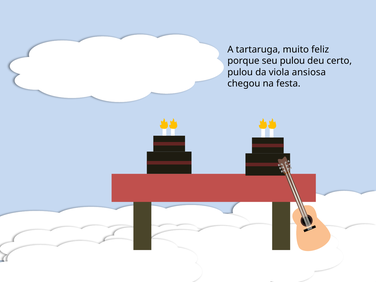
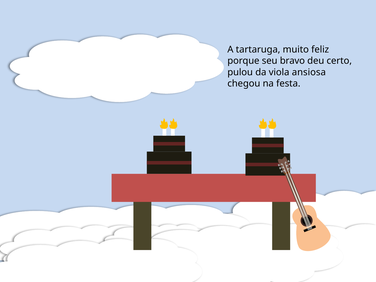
seu pulou: pulou -> bravo
